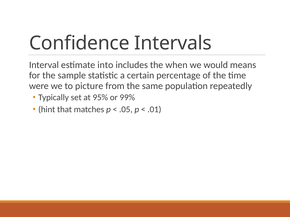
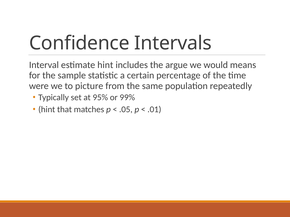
estimate into: into -> hint
when: when -> argue
